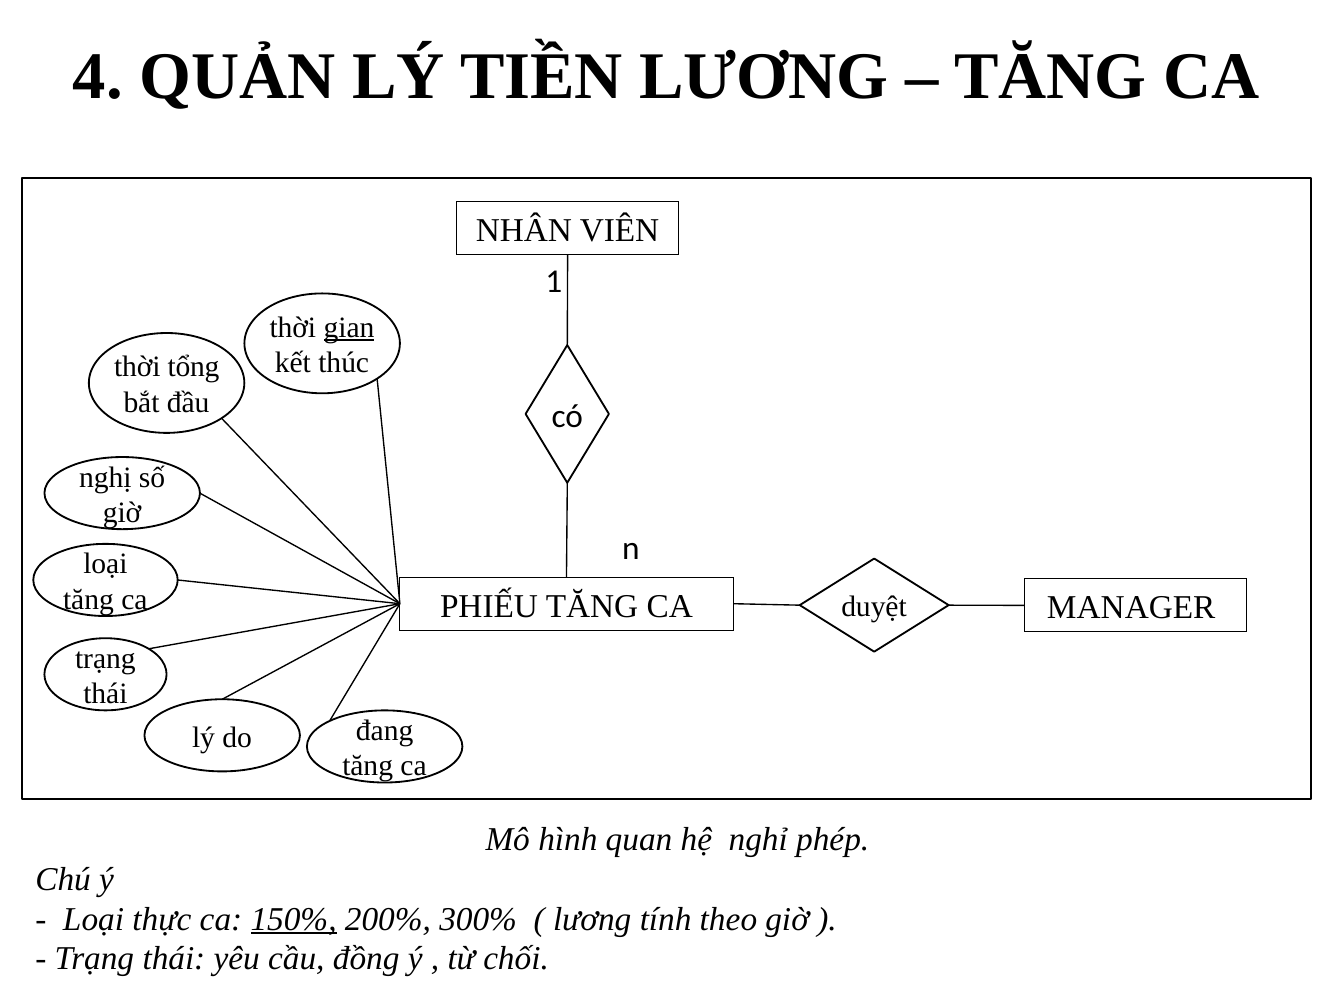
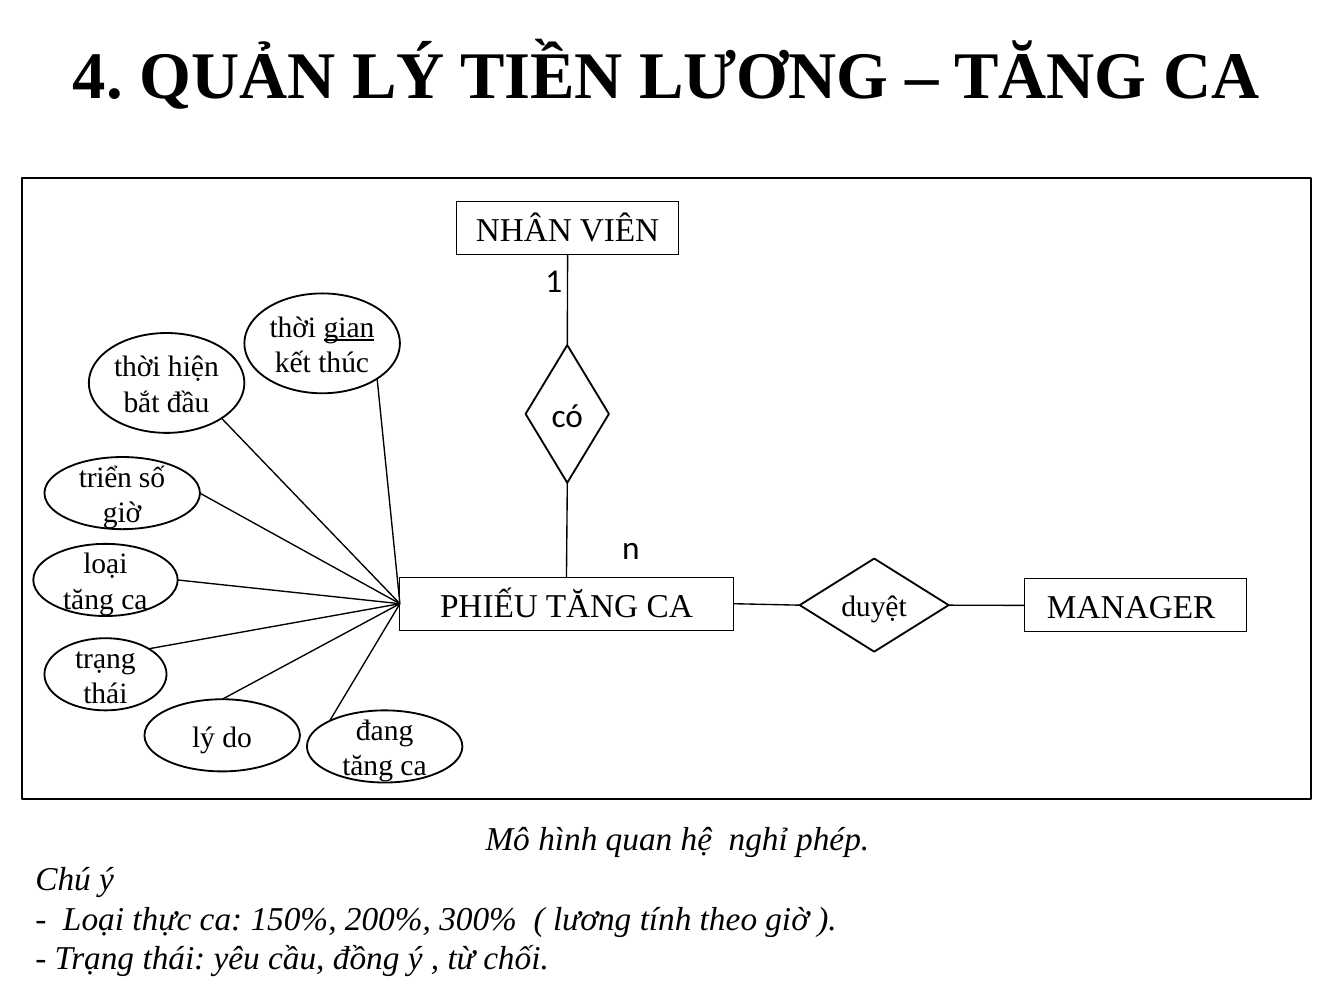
tổng: tổng -> hiện
nghị: nghị -> triển
150% underline: present -> none
